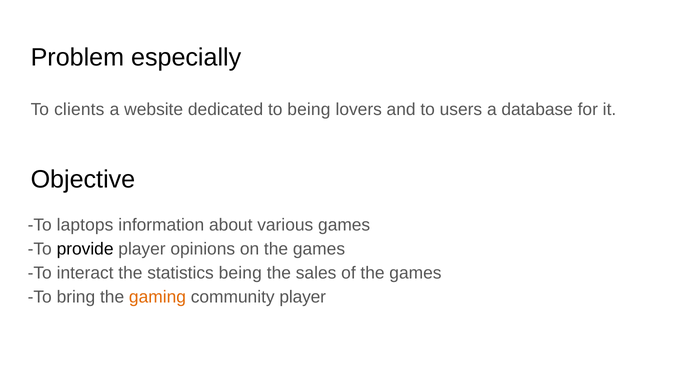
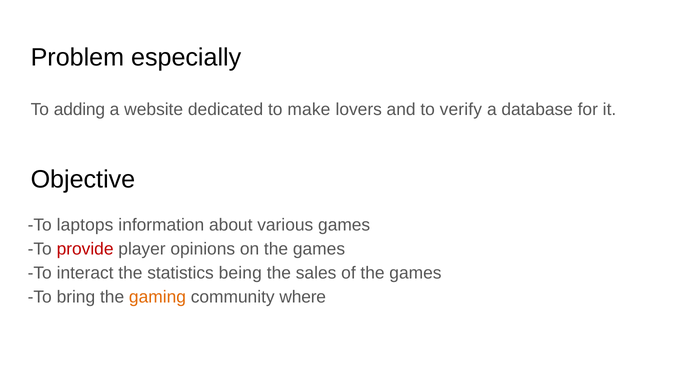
clients: clients -> adding
to being: being -> make
users: users -> verify
provide colour: black -> red
community player: player -> where
